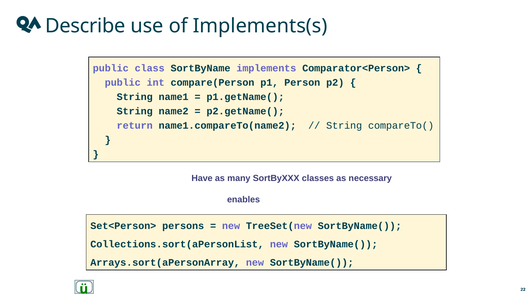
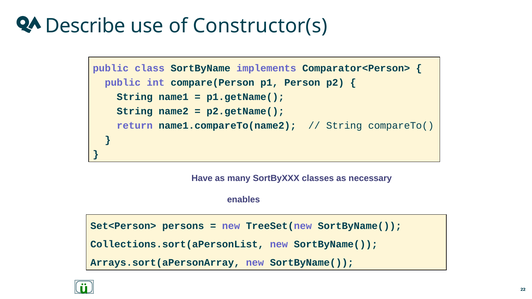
Implements(s: Implements(s -> Constructor(s
